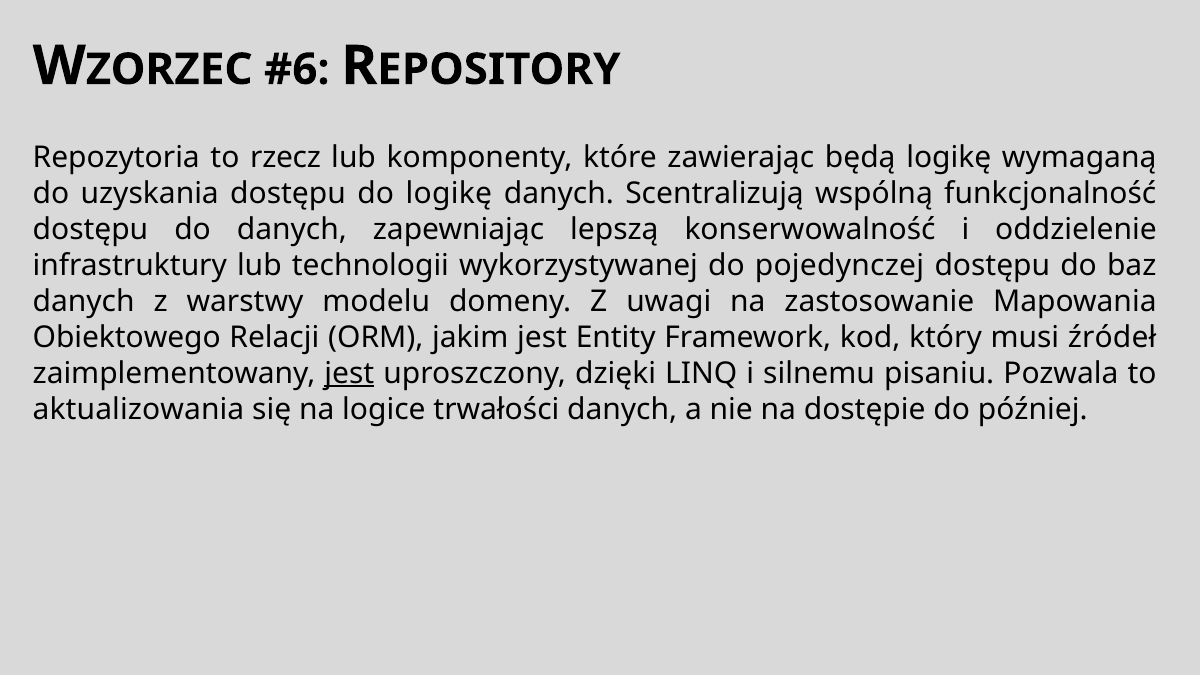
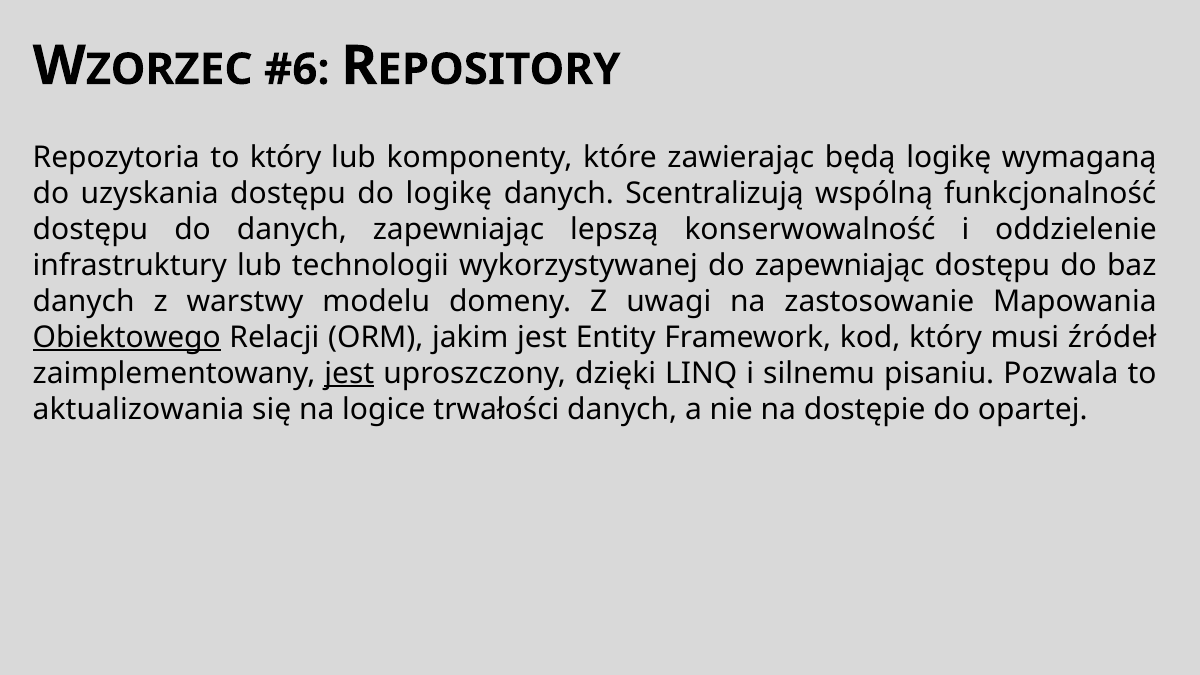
to rzecz: rzecz -> który
do pojedynczej: pojedynczej -> zapewniając
Obiektowego underline: none -> present
później: później -> opartej
